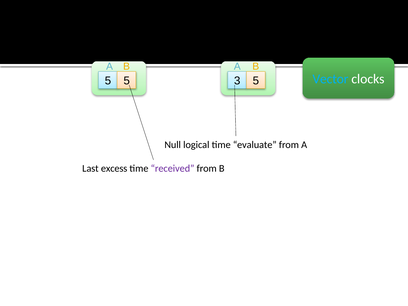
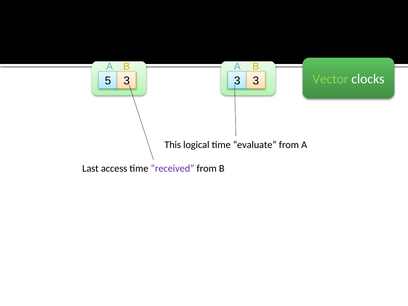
Vector colour: light blue -> light green
5 5: 5 -> 3
5 at (256, 81): 5 -> 3
Null: Null -> This
excess: excess -> access
